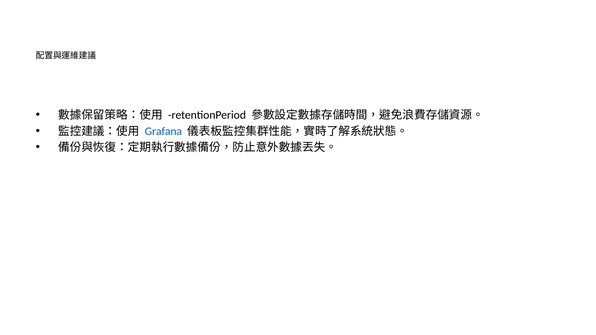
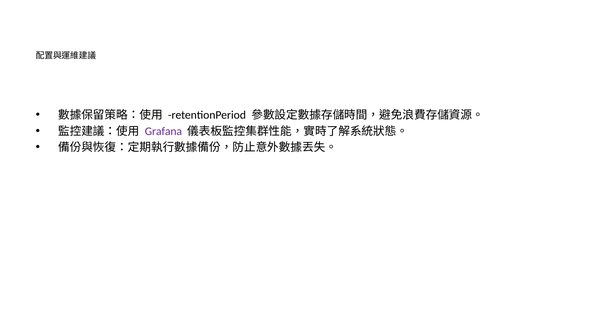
Grafana colour: blue -> purple
